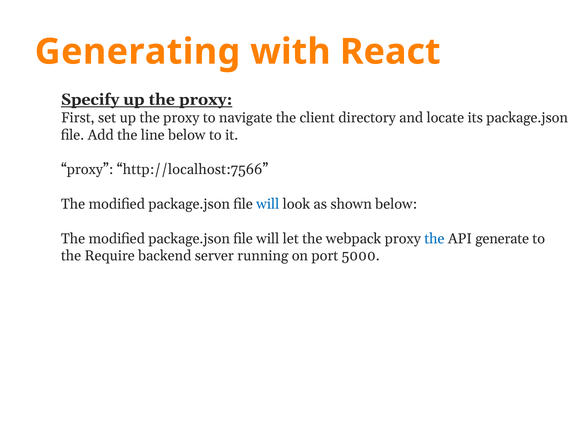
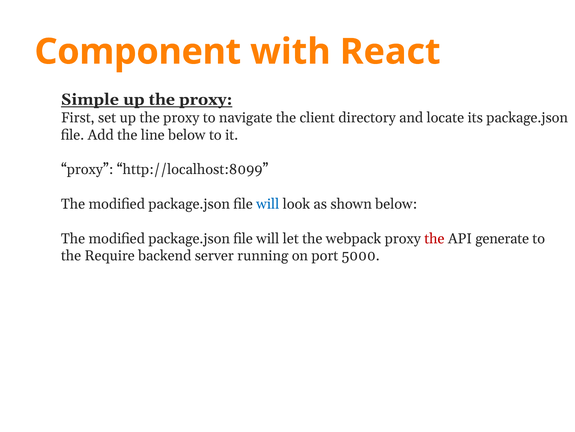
Generating: Generating -> Component
Specify: Specify -> Simple
http://localhost:7566: http://localhost:7566 -> http://localhost:8099
the at (434, 238) colour: blue -> red
